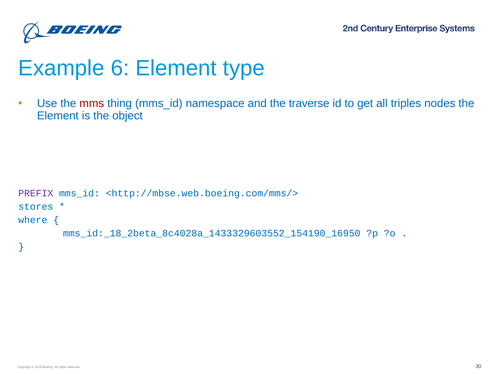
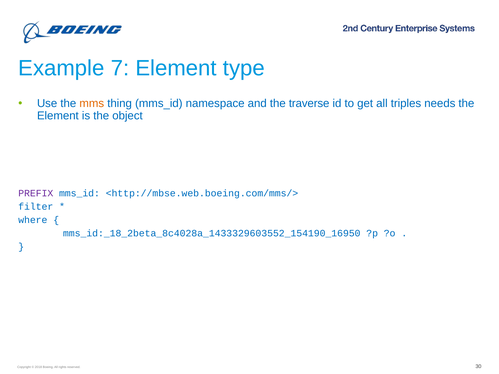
6: 6 -> 7
mms colour: red -> orange
nodes: nodes -> needs
stores: stores -> filter
